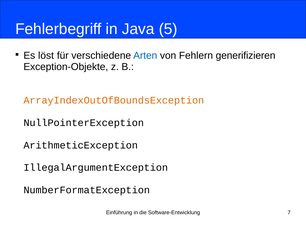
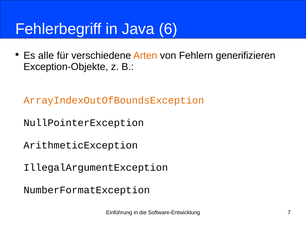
5: 5 -> 6
löst: löst -> alle
Arten colour: blue -> orange
